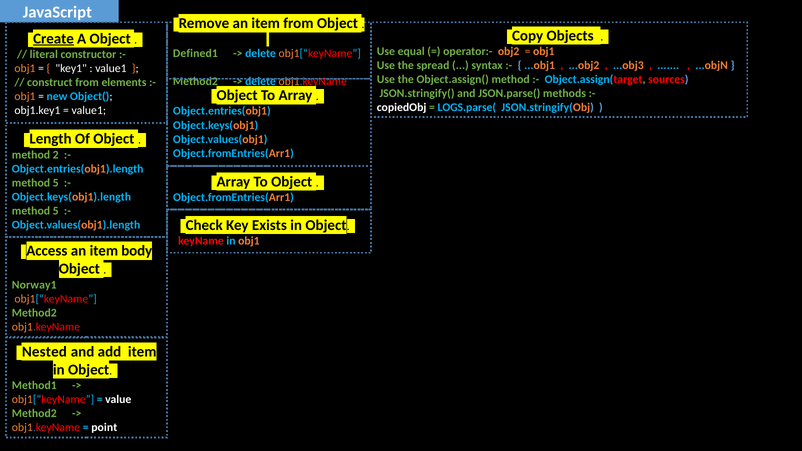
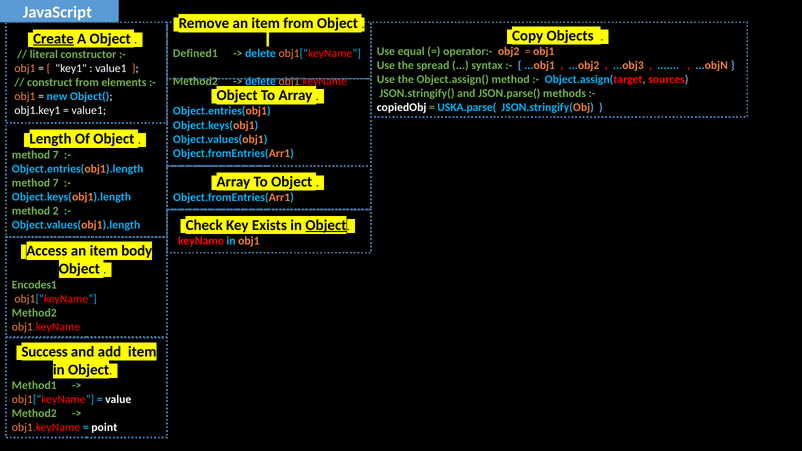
LOGS.parse(: LOGS.parse( -> USKA.parse(
2 at (56, 155): 2 -> 7
5 at (56, 183): 5 -> 7
5 at (56, 211): 5 -> 2
Object at (326, 225) underline: none -> present
Norway1: Norway1 -> Encodes1
Nested: Nested -> Success
